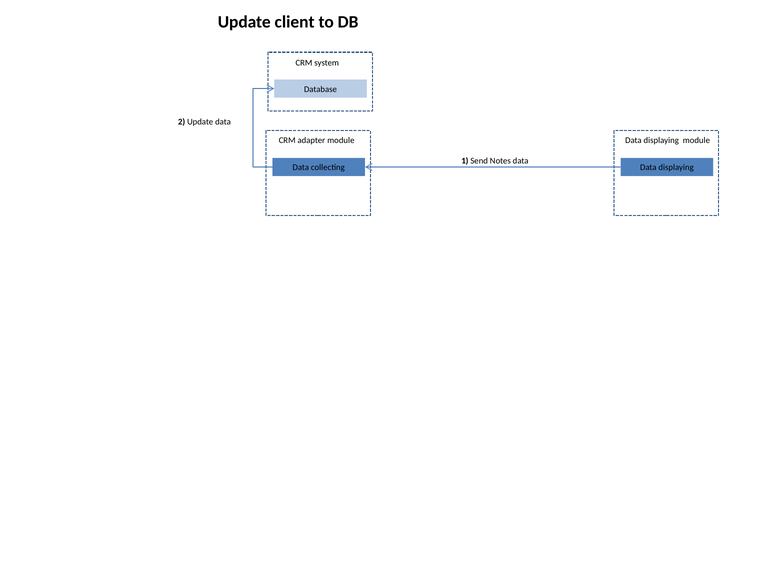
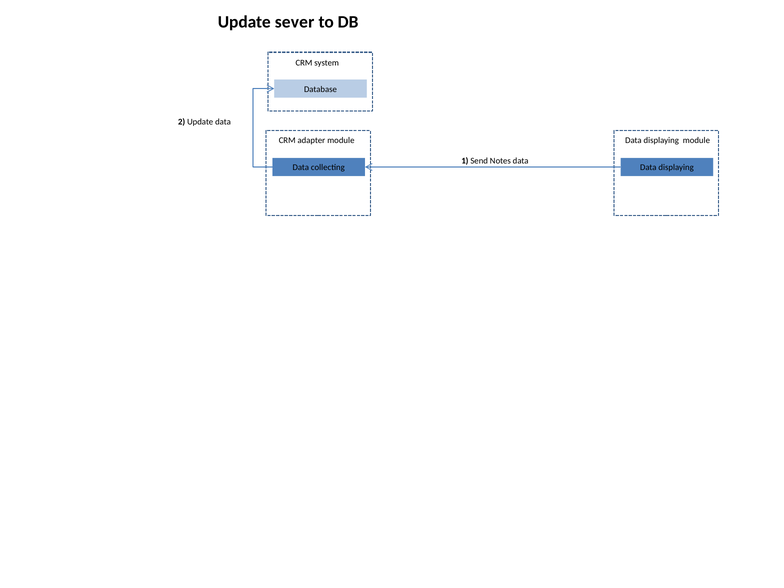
client: client -> sever
